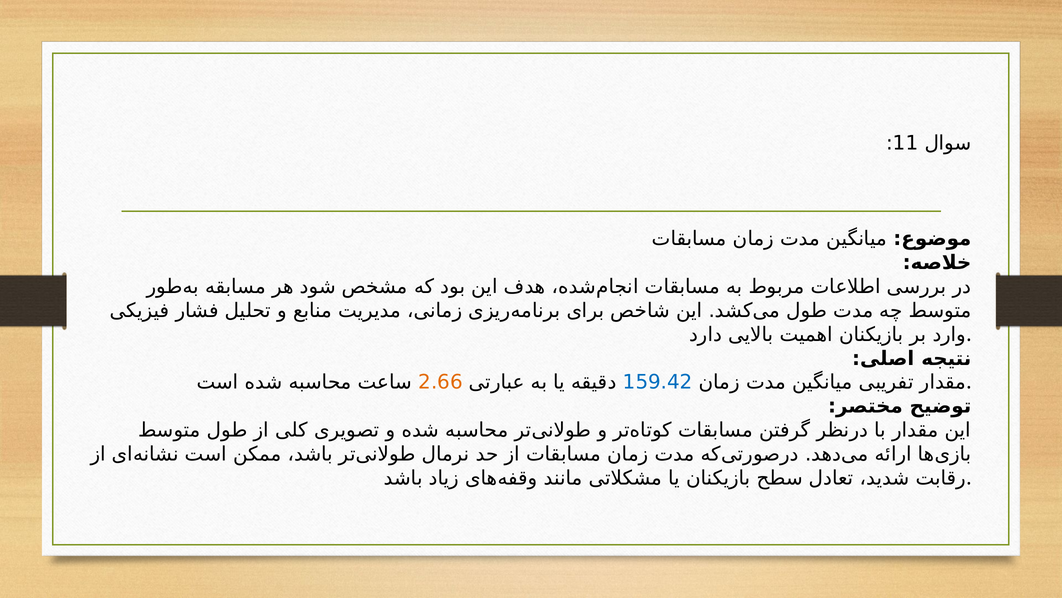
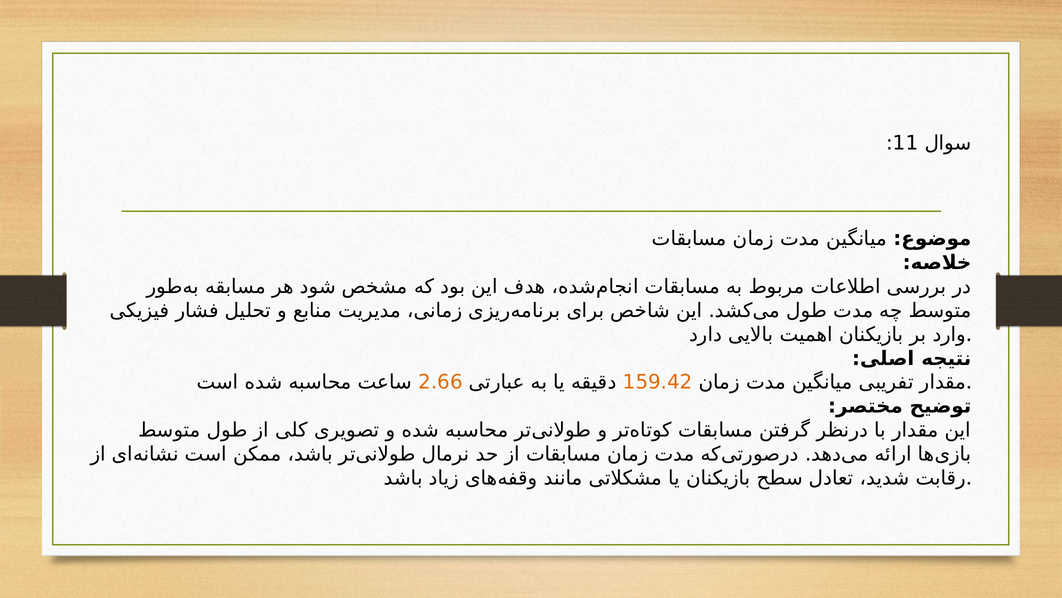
159.42 colour: blue -> orange
